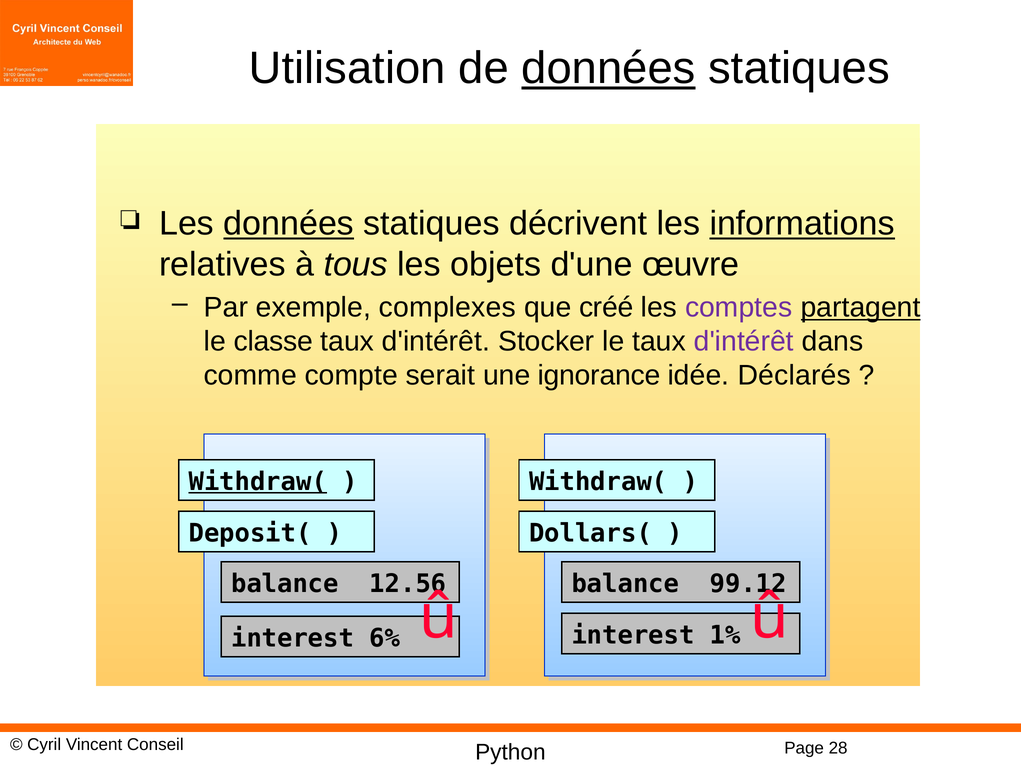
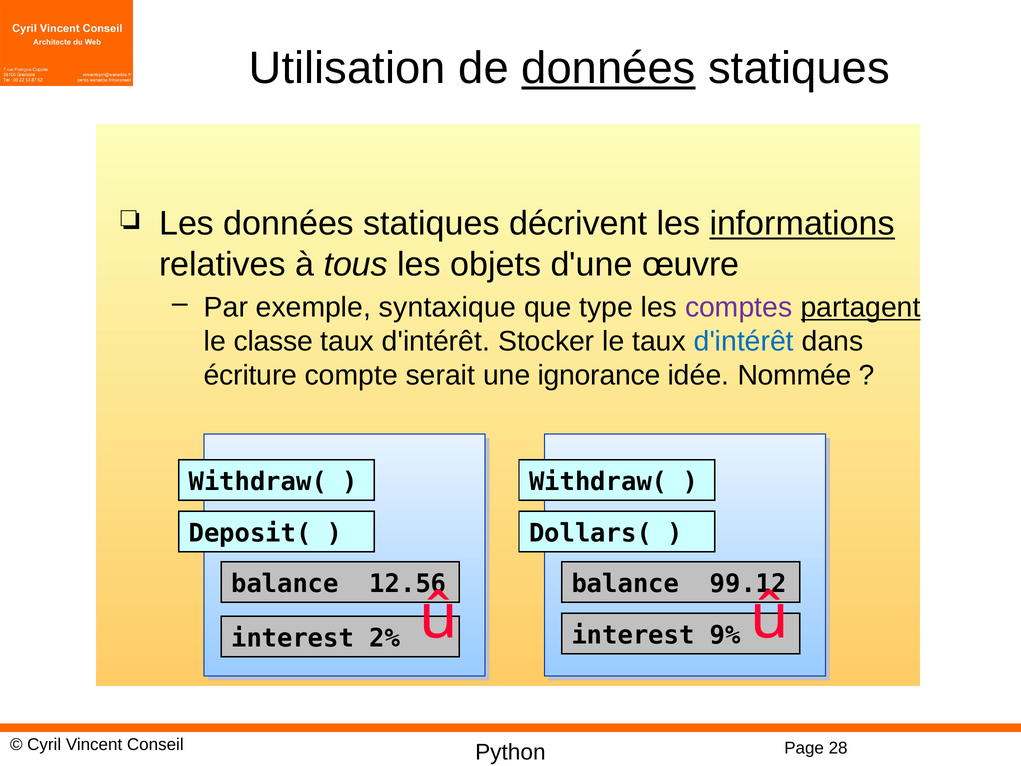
données at (289, 224) underline: present -> none
complexes: complexes -> syntaxique
créé: créé -> type
d'intérêt at (744, 341) colour: purple -> blue
comme: comme -> écriture
Déclarés: Déclarés -> Nommée
Withdraw( at (258, 481) underline: present -> none
1%: 1% -> 9%
6%: 6% -> 2%
